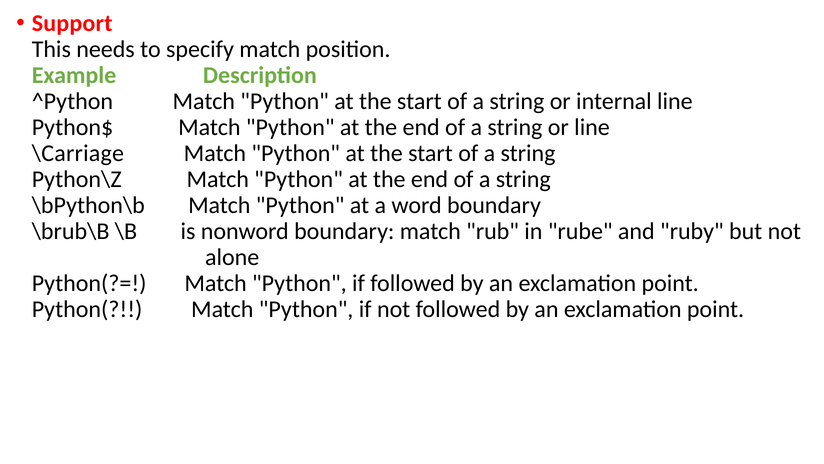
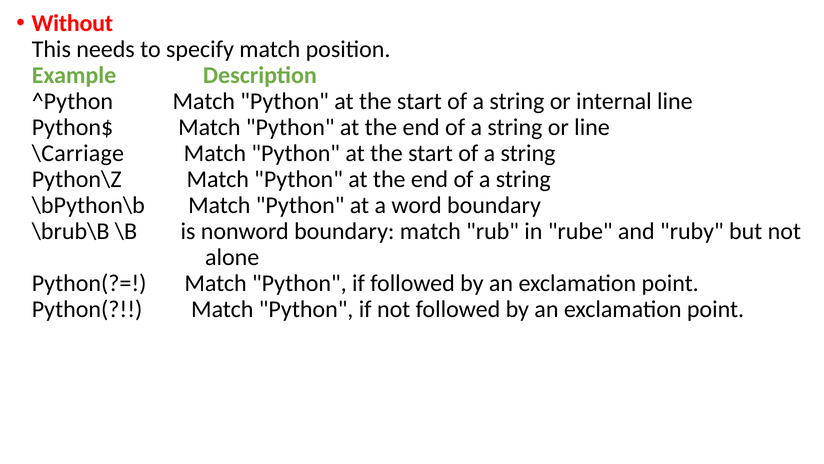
Support: Support -> Without
